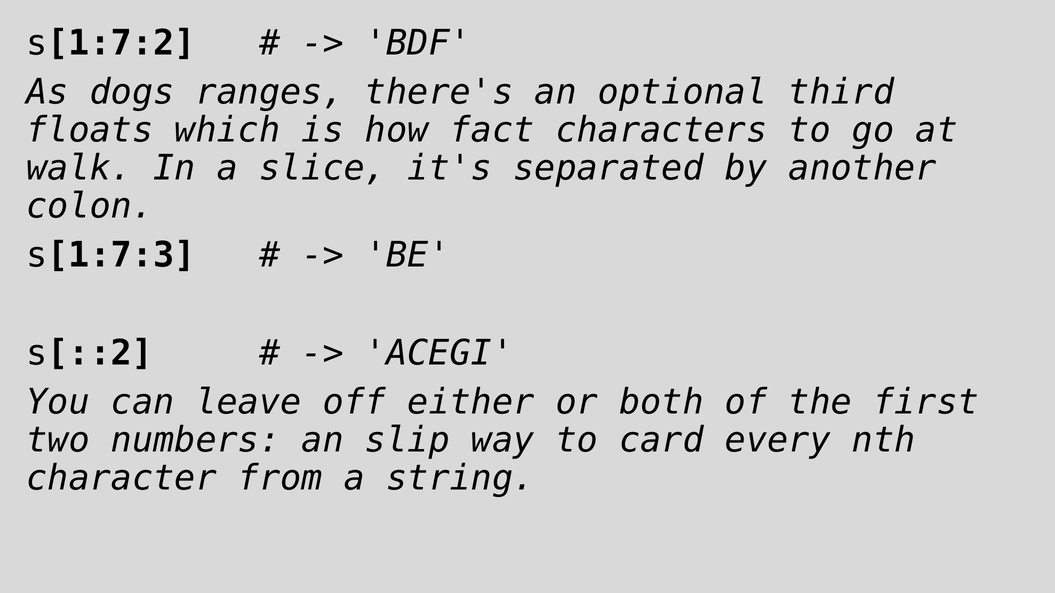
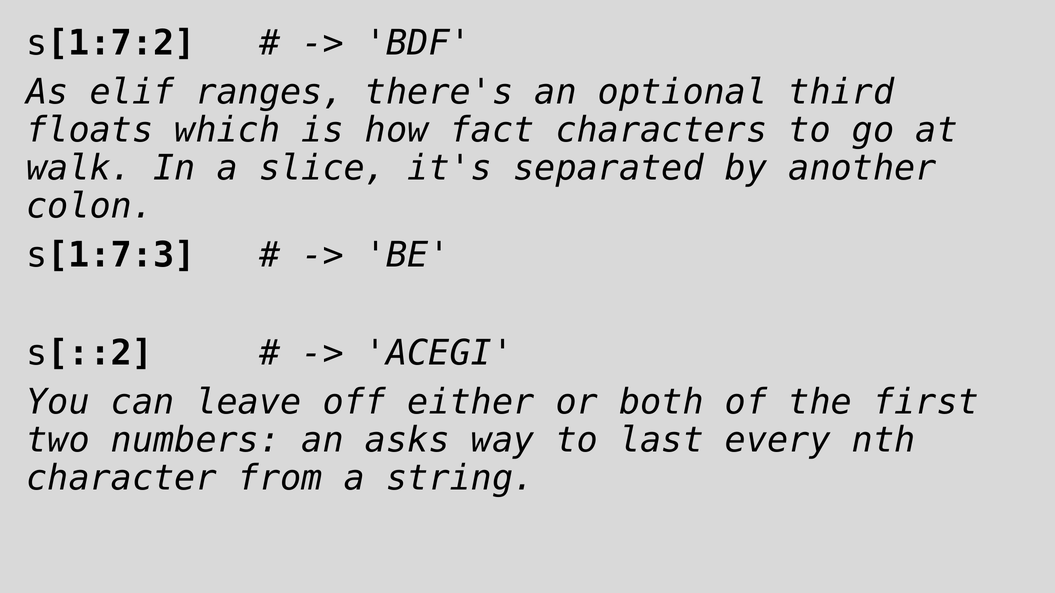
dogs: dogs -> elif
slip: slip -> asks
card: card -> last
